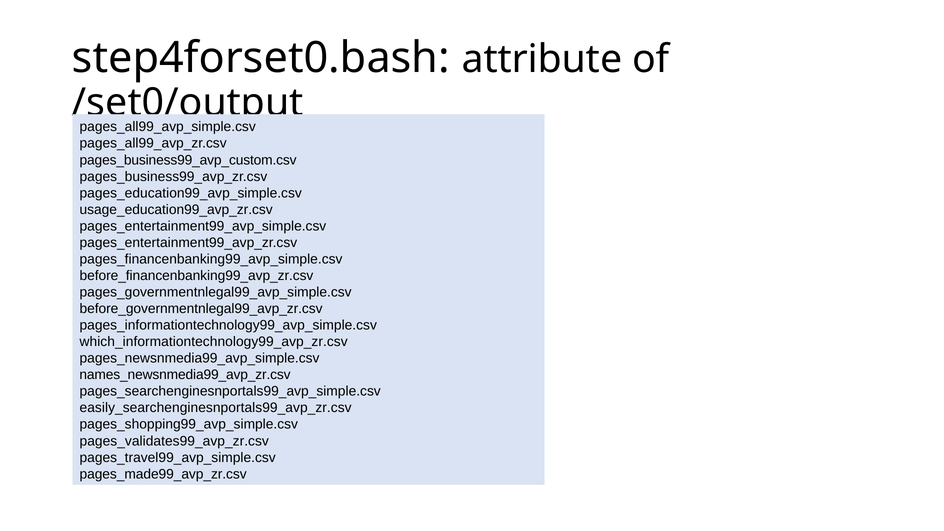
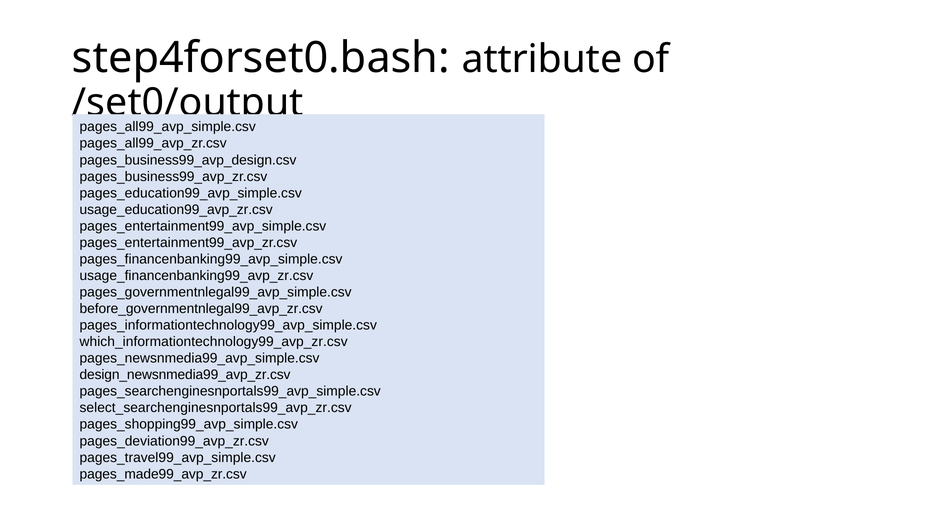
pages_business99_avp_custom.csv: pages_business99_avp_custom.csv -> pages_business99_avp_design.csv
before_financenbanking99_avp_zr.csv: before_financenbanking99_avp_zr.csv -> usage_financenbanking99_avp_zr.csv
names_newsnmedia99_avp_zr.csv: names_newsnmedia99_avp_zr.csv -> design_newsnmedia99_avp_zr.csv
easily_searchenginesnportals99_avp_zr.csv: easily_searchenginesnportals99_avp_zr.csv -> select_searchenginesnportals99_avp_zr.csv
pages_validates99_avp_zr.csv: pages_validates99_avp_zr.csv -> pages_deviation99_avp_zr.csv
